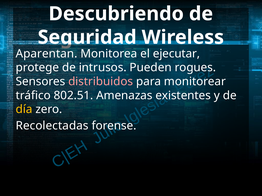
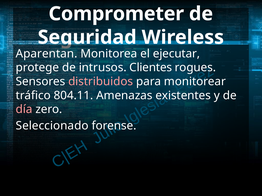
Descubriendo: Descubriendo -> Comprometer
Pueden: Pueden -> Clientes
802.51: 802.51 -> 804.11
día colour: yellow -> pink
Recolectadas: Recolectadas -> Seleccionado
